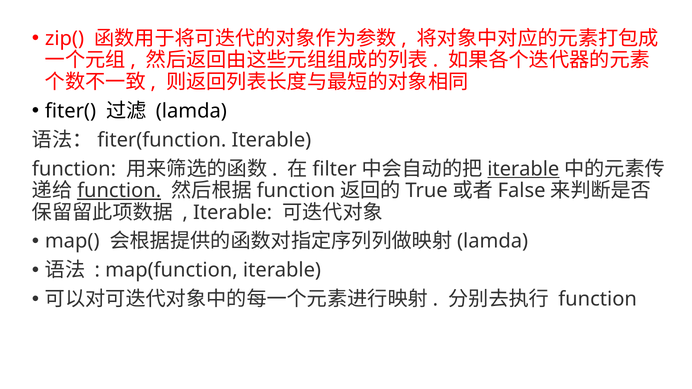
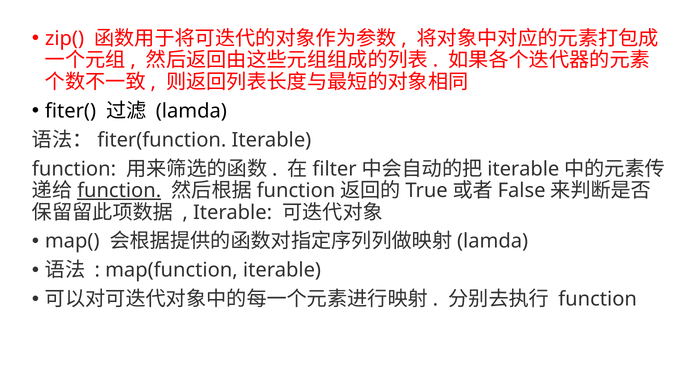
iterable at (523, 169) underline: present -> none
